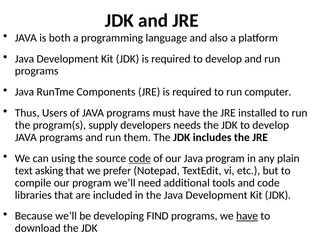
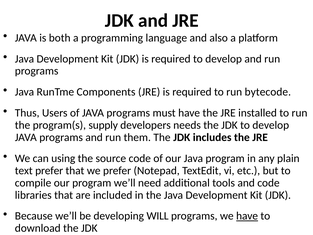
computer: computer -> bytecode
code at (140, 158) underline: present -> none
text asking: asking -> prefer
FIND: FIND -> WILL
